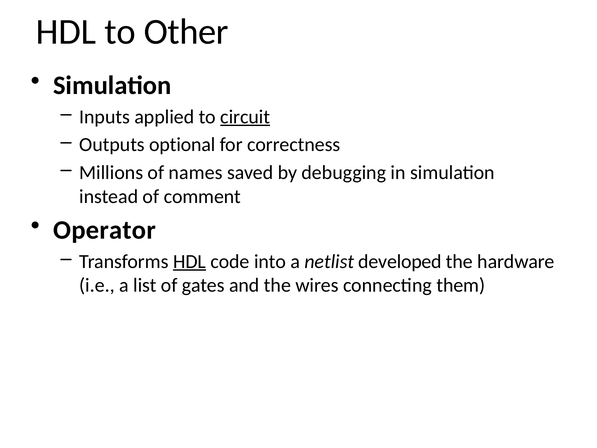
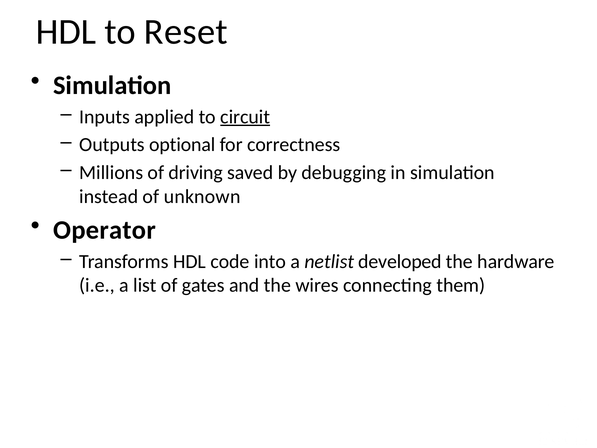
Other: Other -> Reset
names: names -> driving
comment: comment -> unknown
HDL at (189, 261) underline: present -> none
